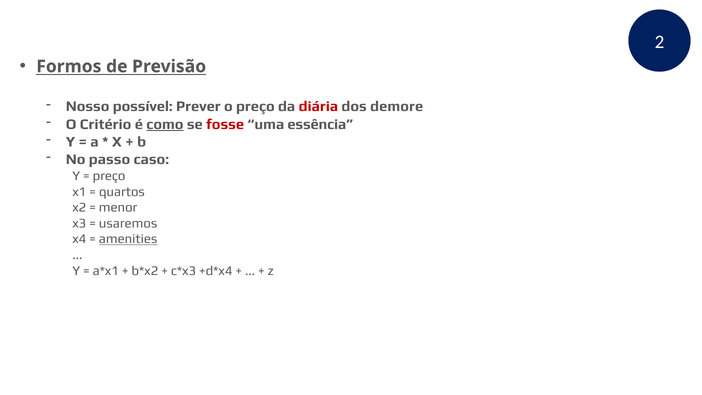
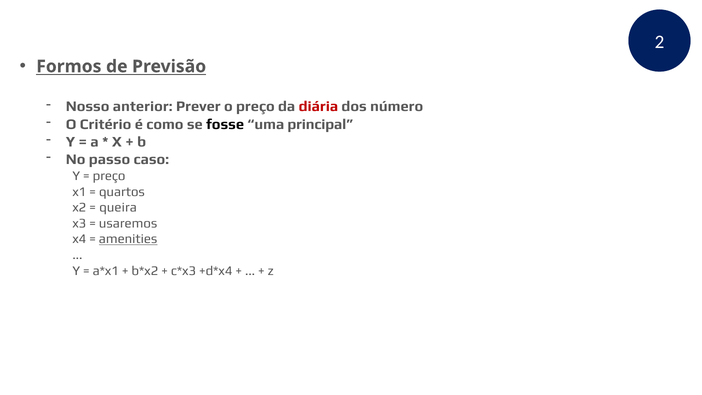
possível: possível -> anterior
demore: demore -> número
como underline: present -> none
fosse colour: red -> black
essência: essência -> principal
menor: menor -> queira
